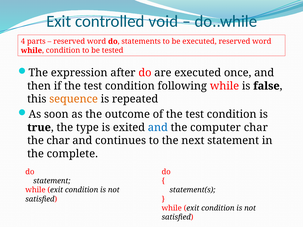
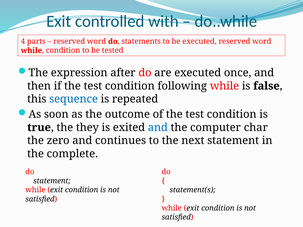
void: void -> with
sequence colour: orange -> blue
type: type -> they
the char: char -> zero
